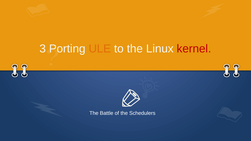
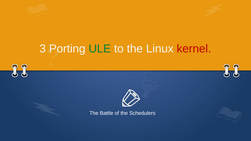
ULE colour: orange -> green
